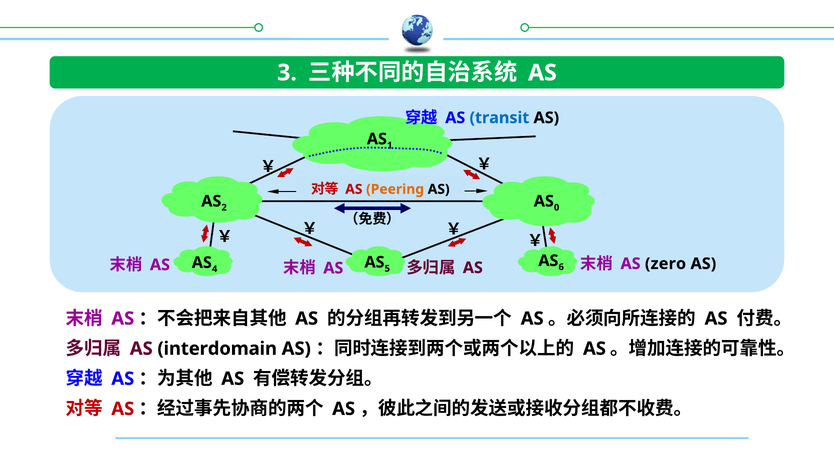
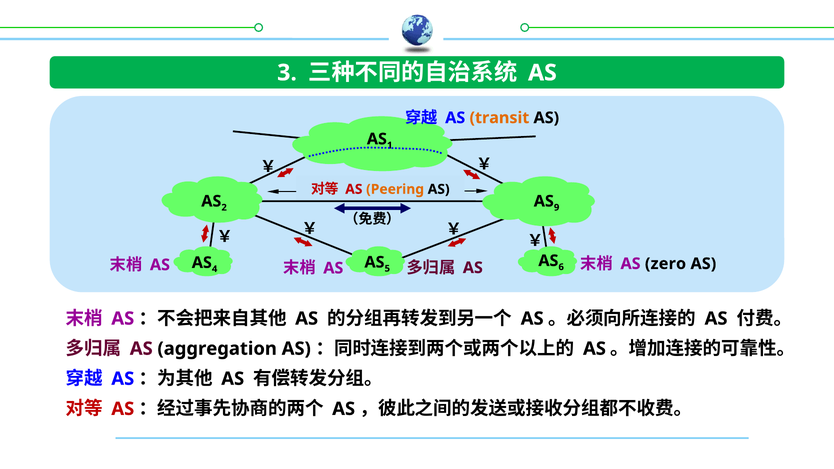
transit colour: blue -> orange
0: 0 -> 9
interdomain: interdomain -> aggregation
